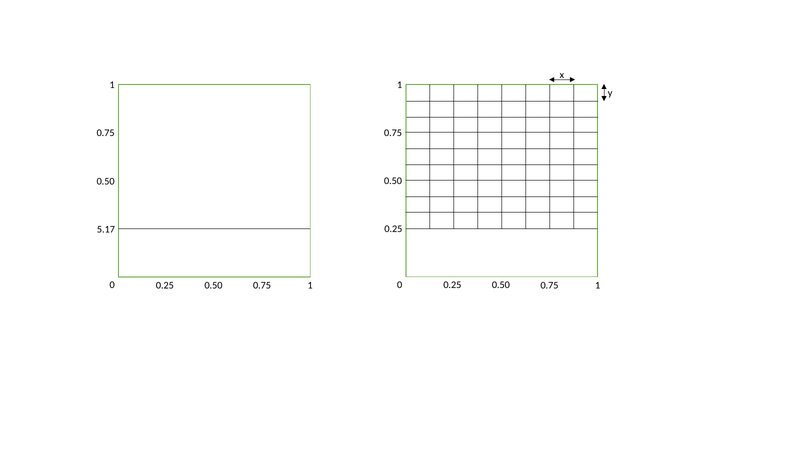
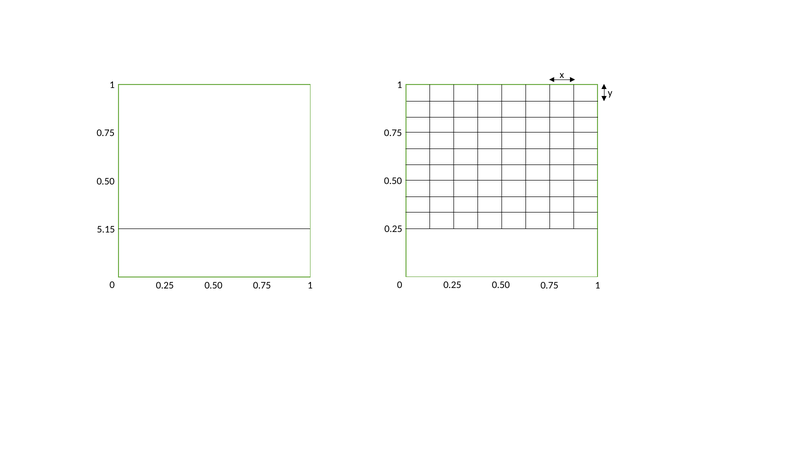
5.17: 5.17 -> 5.15
